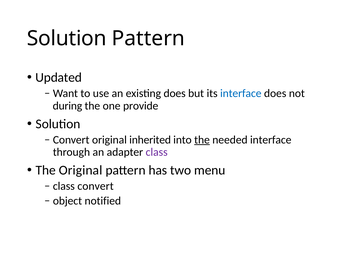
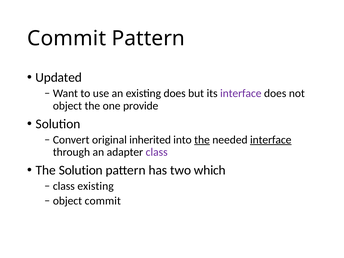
Solution at (67, 39): Solution -> Commit
interface at (241, 93) colour: blue -> purple
during: during -> object
interface at (271, 140) underline: none -> present
The Original: Original -> Solution
menu: menu -> which
convert at (96, 186): convert -> existing
notified at (103, 201): notified -> commit
